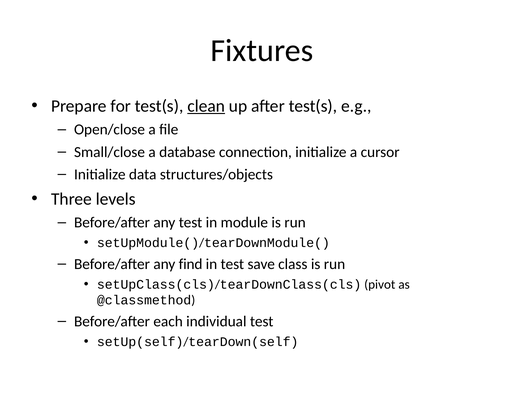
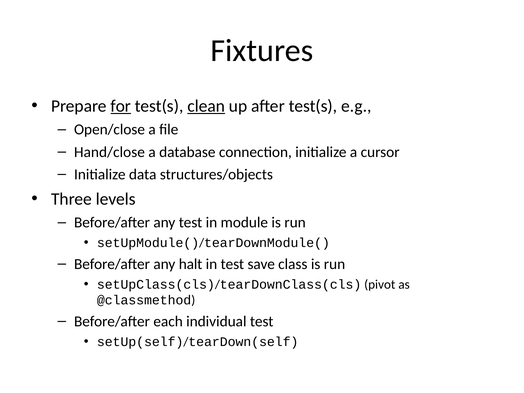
for underline: none -> present
Small/close: Small/close -> Hand/close
find: find -> halt
